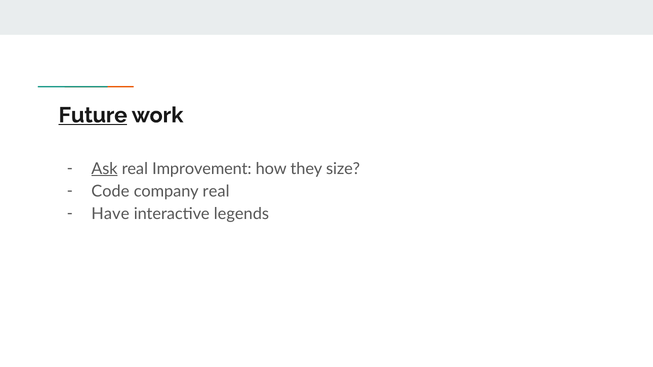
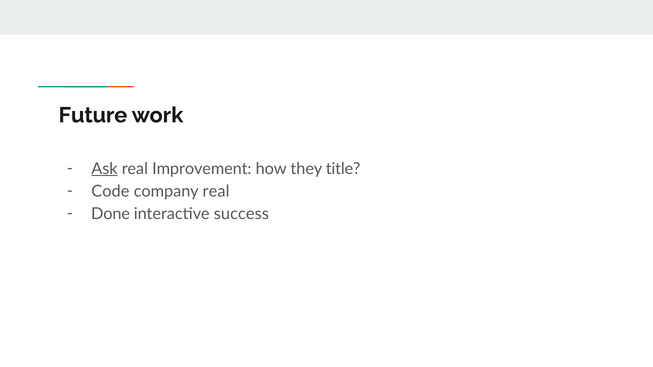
Future underline: present -> none
size: size -> title
Have: Have -> Done
legends: legends -> success
